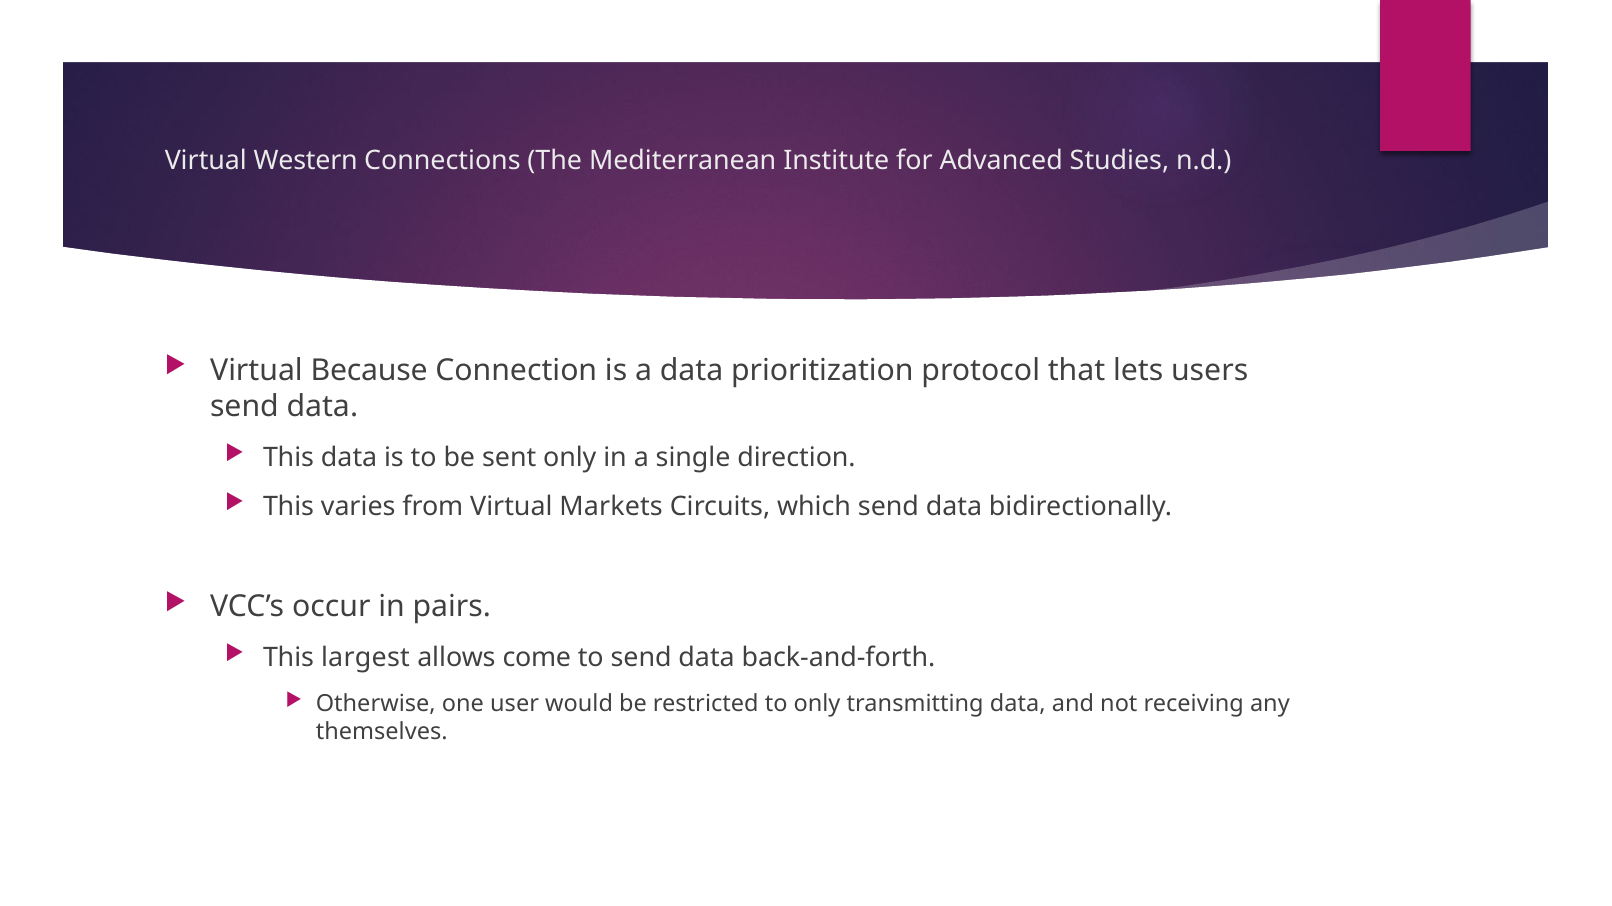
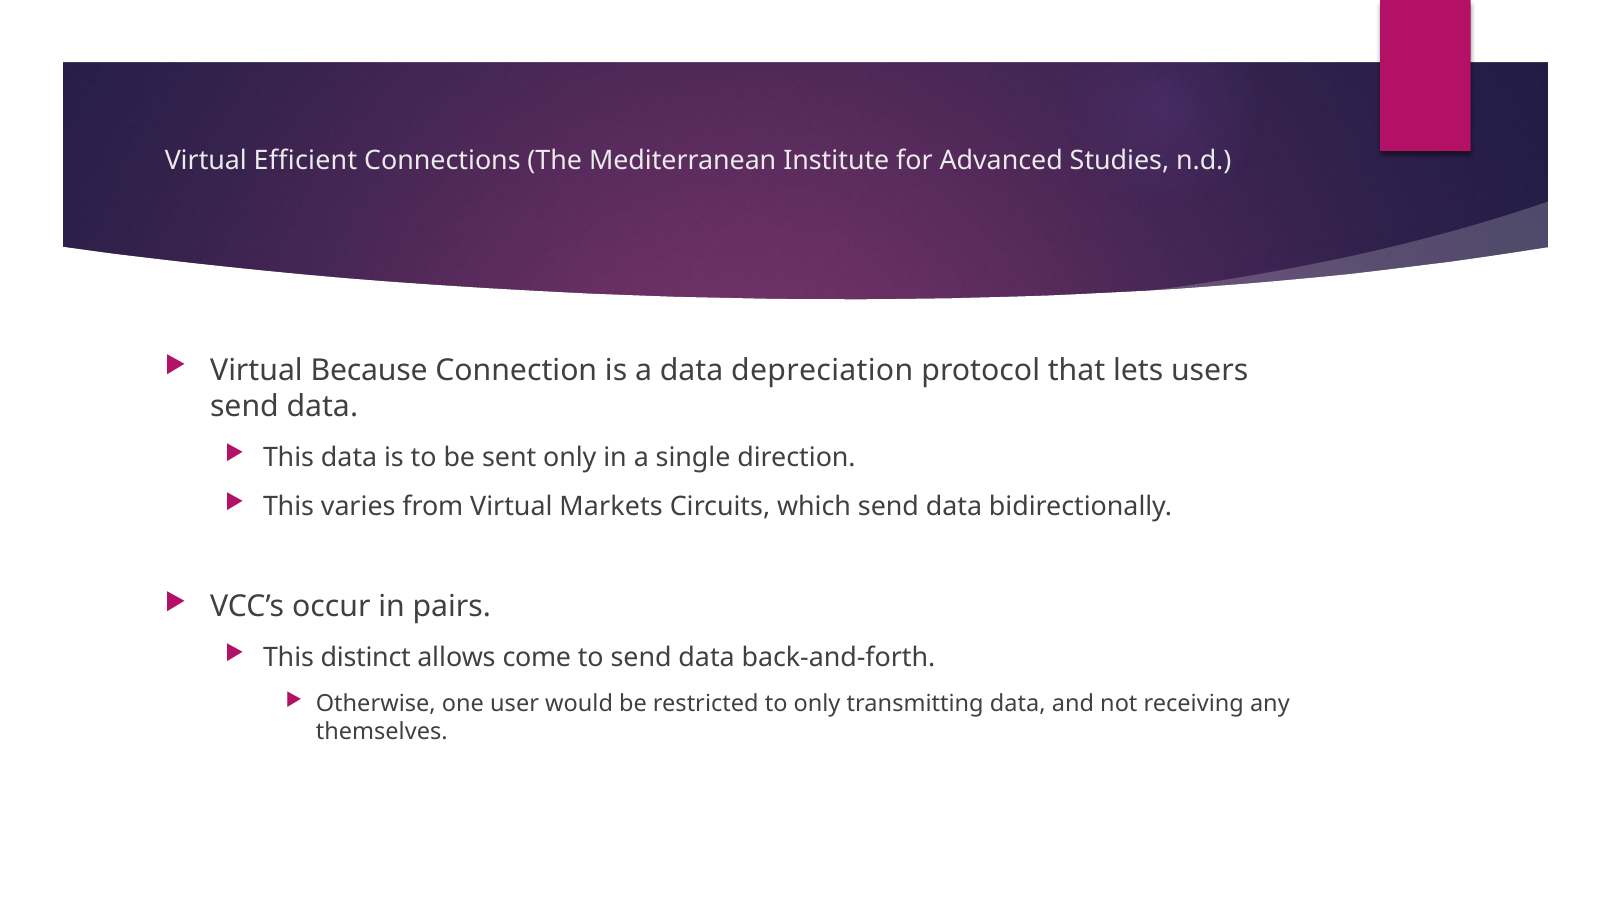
Western: Western -> Efficient
prioritization: prioritization -> depreciation
largest: largest -> distinct
